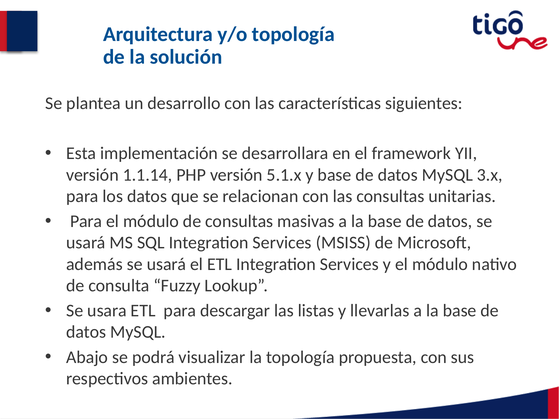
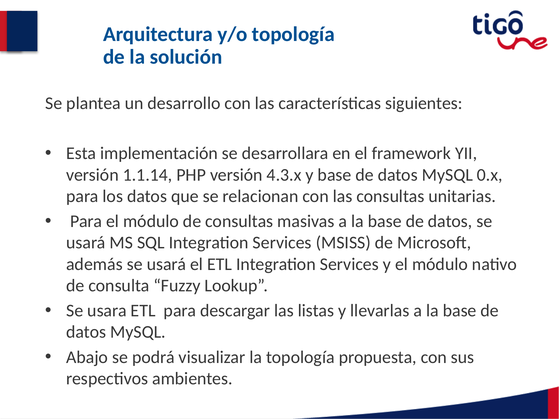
5.1.x: 5.1.x -> 4.3.x
3.x: 3.x -> 0.x
